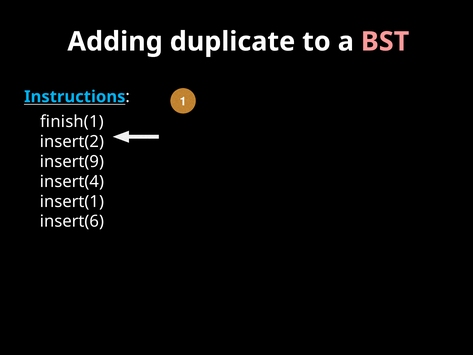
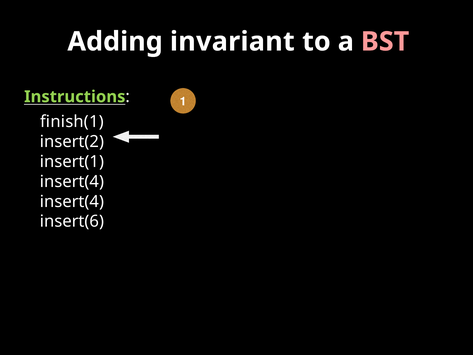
duplicate: duplicate -> invariant
Instructions colour: light blue -> light green
insert(9: insert(9 -> insert(1
insert(1 at (72, 201): insert(1 -> insert(4
